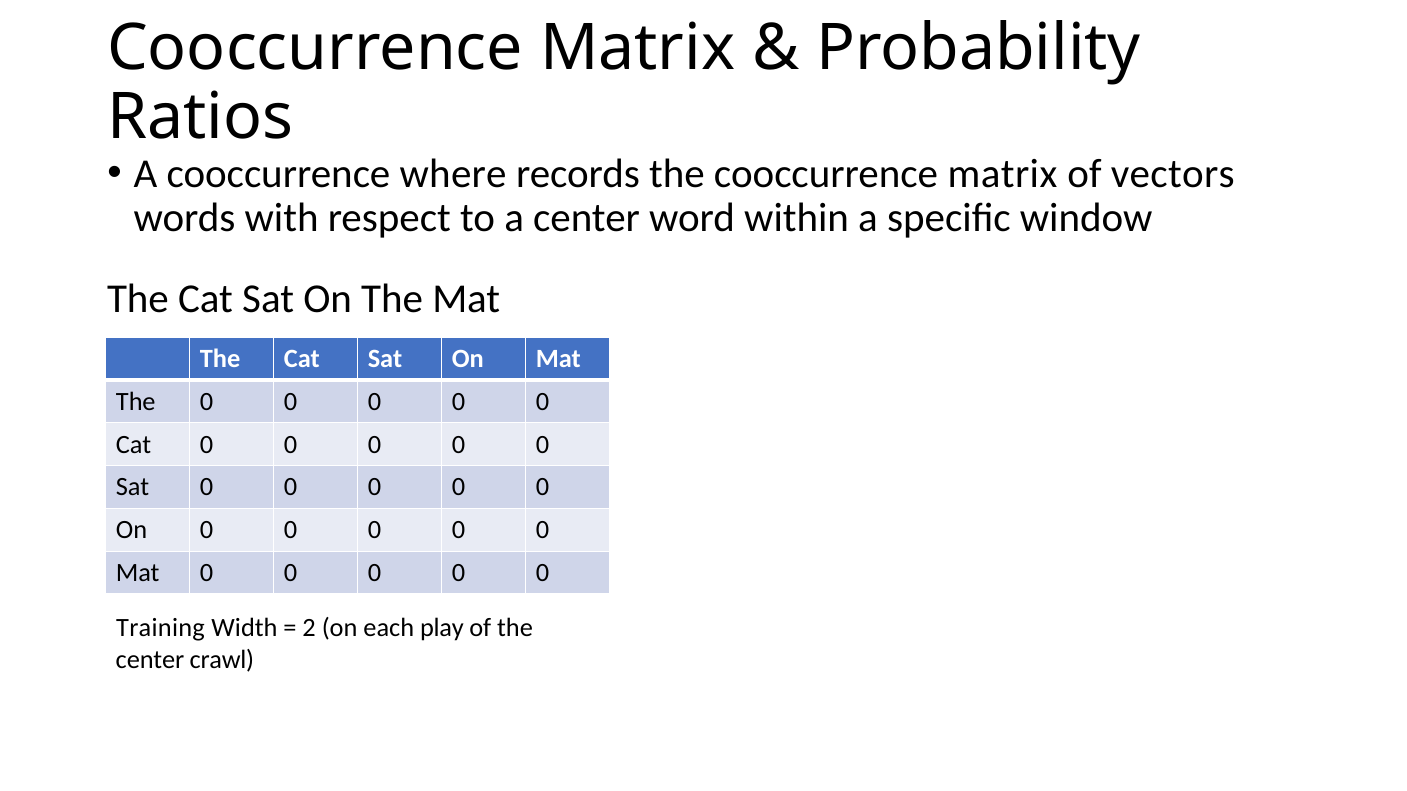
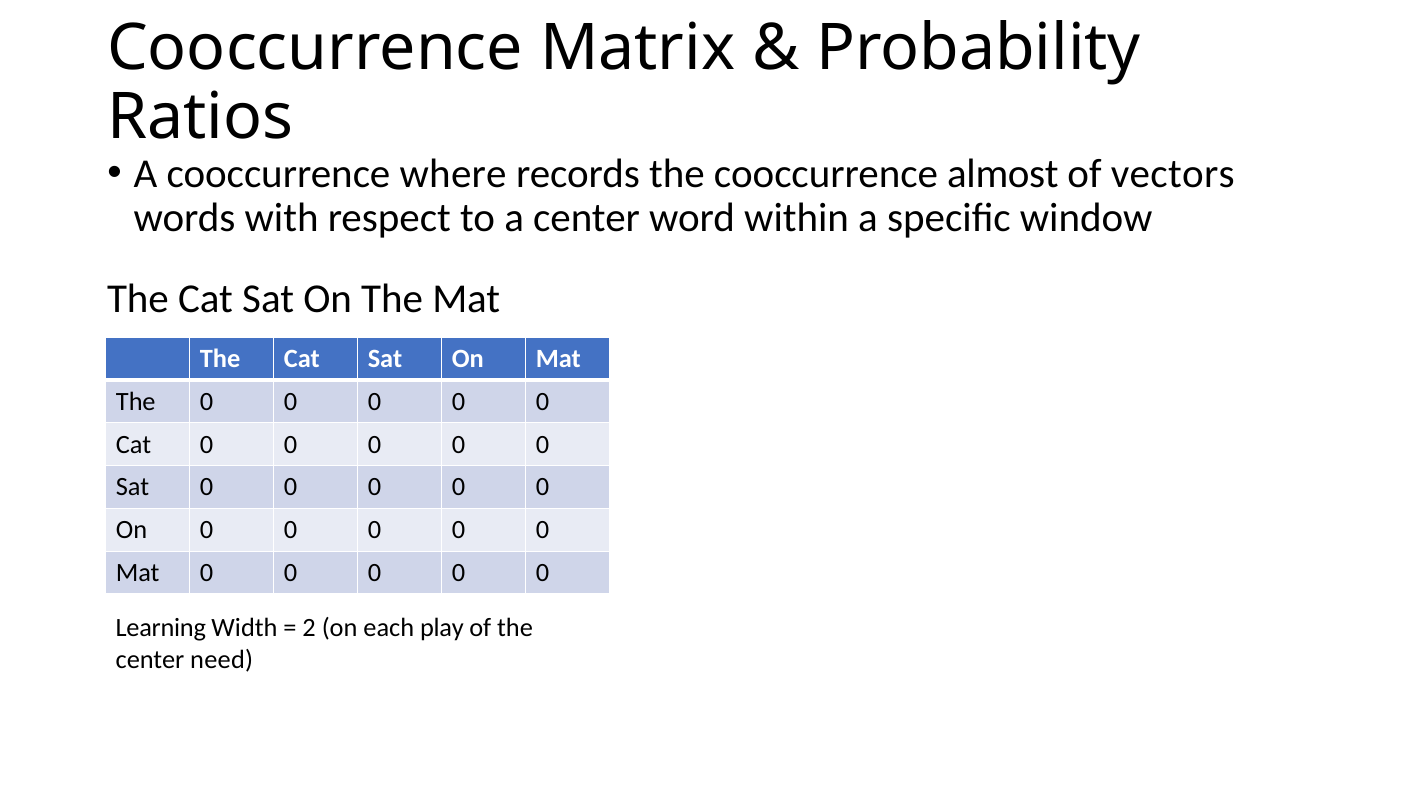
the cooccurrence matrix: matrix -> almost
Training: Training -> Learning
crawl: crawl -> need
